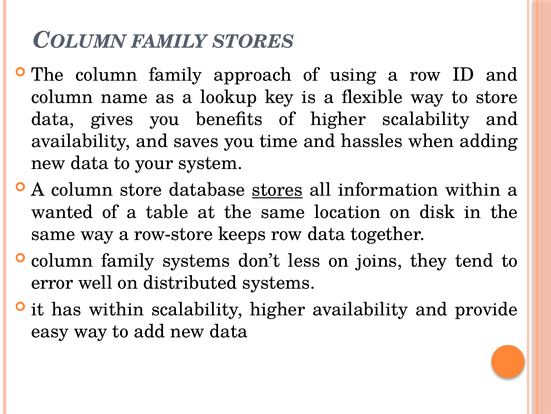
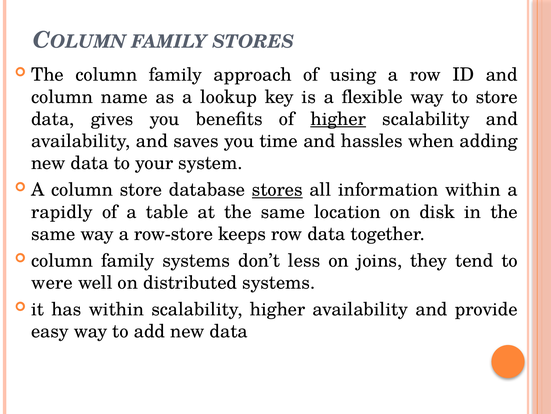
higher at (338, 119) underline: none -> present
wanted: wanted -> rapidly
error: error -> were
